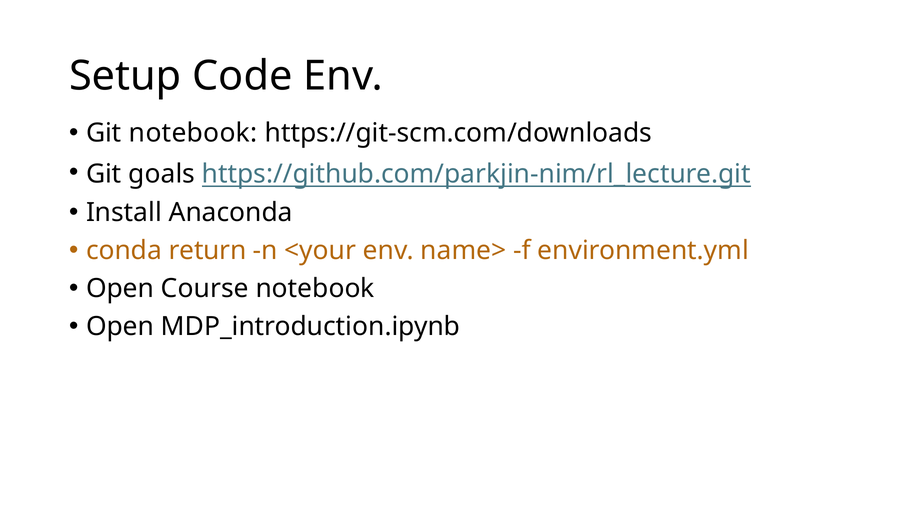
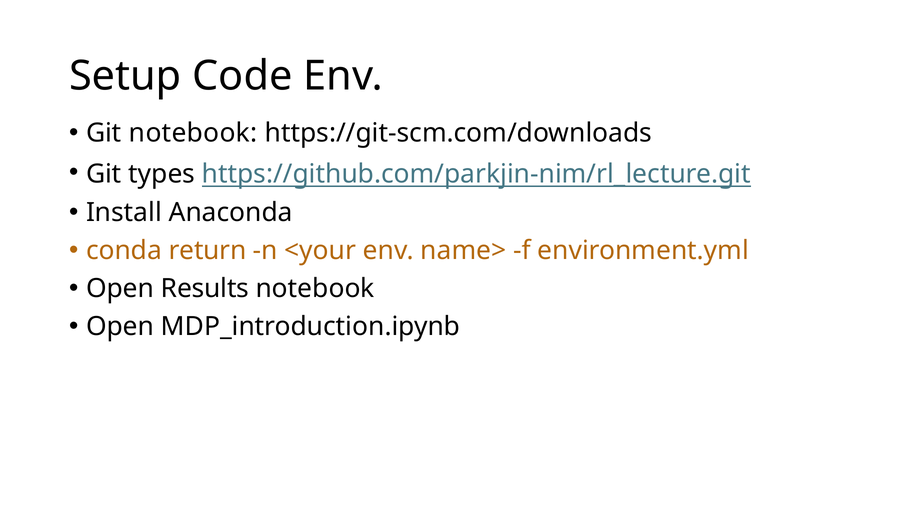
goals: goals -> types
Course: Course -> Results
